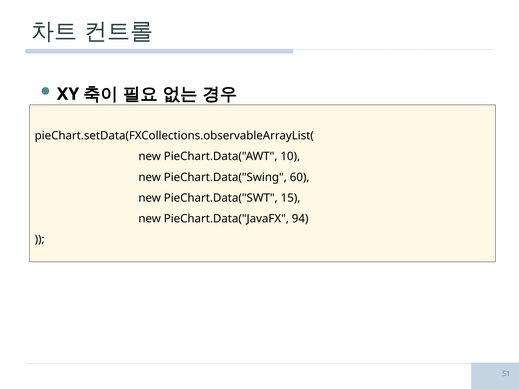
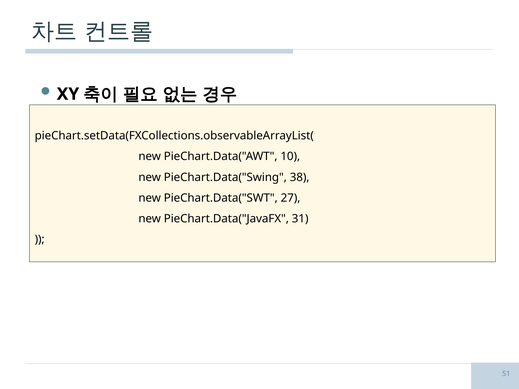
60: 60 -> 38
15: 15 -> 27
94: 94 -> 31
